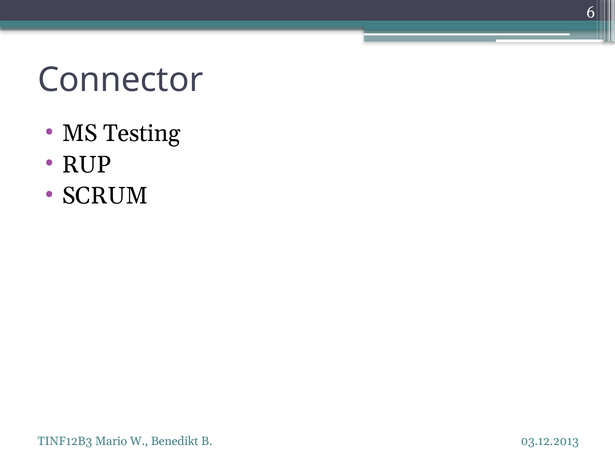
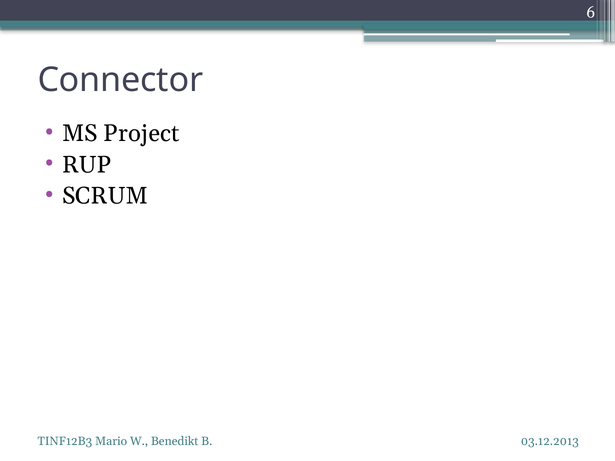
Testing: Testing -> Project
